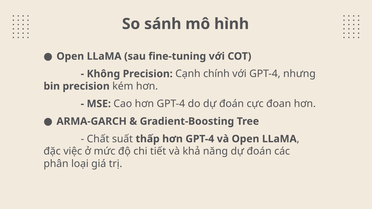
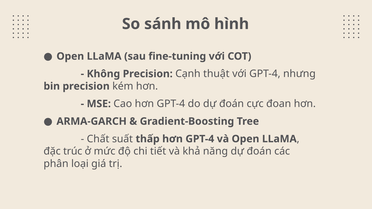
chính: chính -> thuật
việc: việc -> trúc
